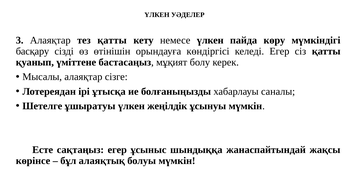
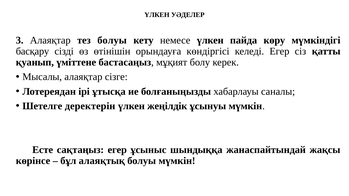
тез қатты: қатты -> болуы
ұшыратуы: ұшыратуы -> деректерін
